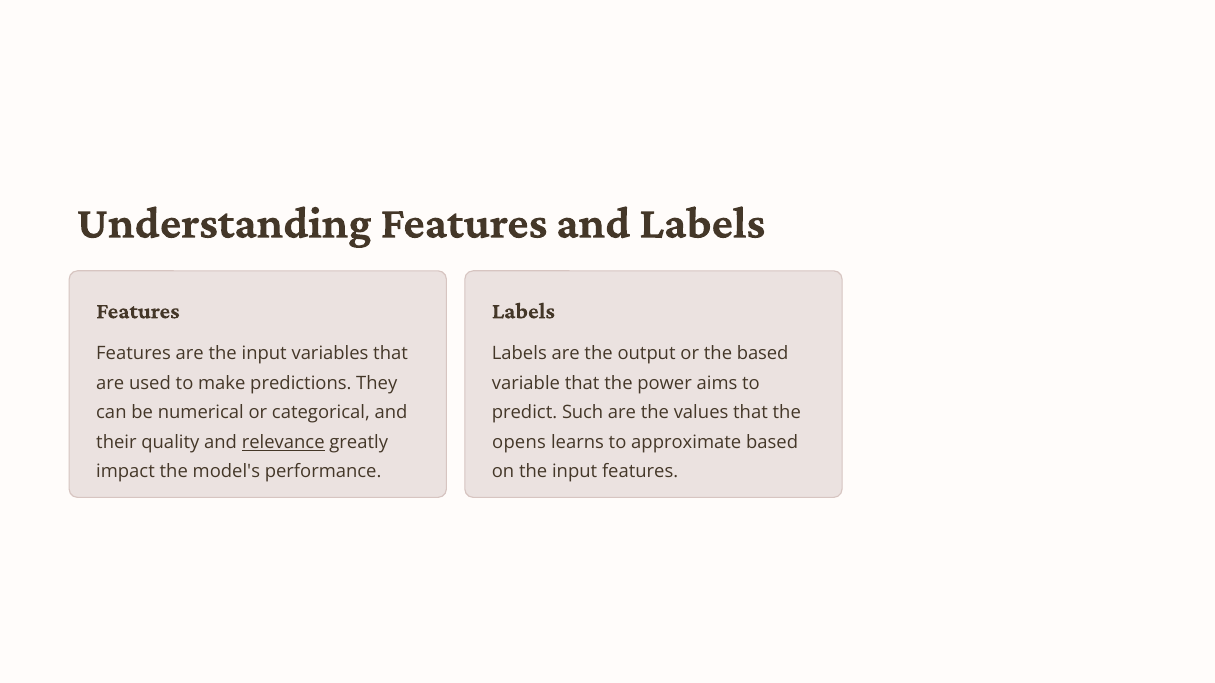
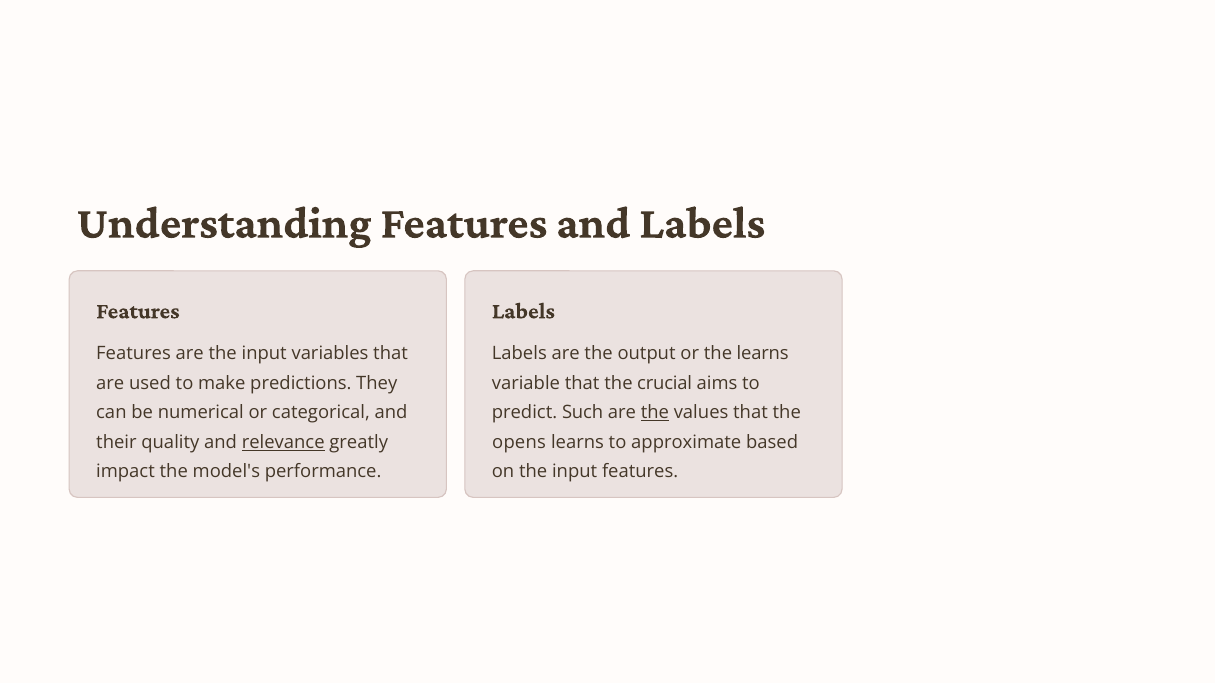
the based: based -> learns
power: power -> crucial
the at (655, 413) underline: none -> present
